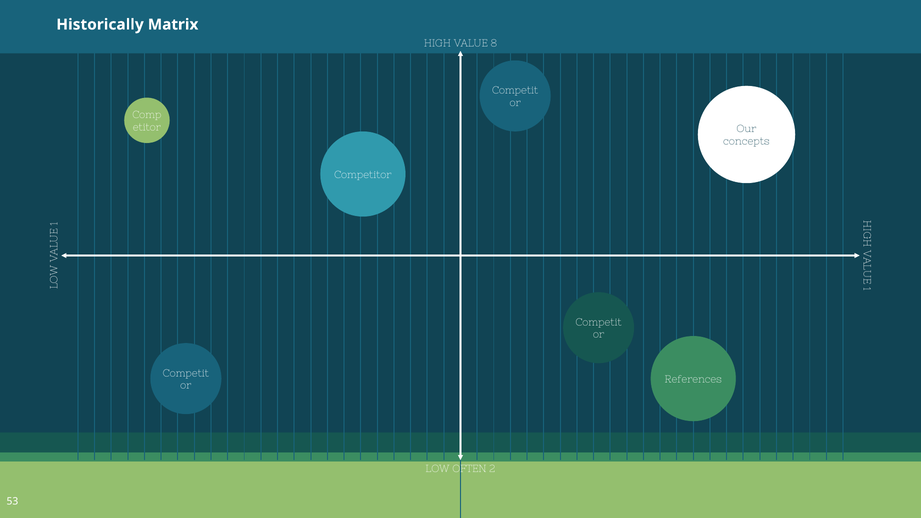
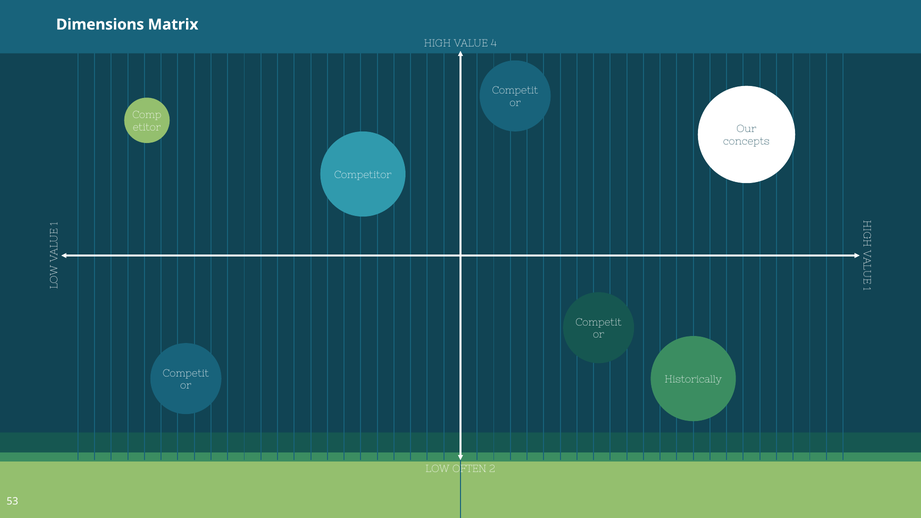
Historically: Historically -> Dimensions
8: 8 -> 4
References: References -> Historically
